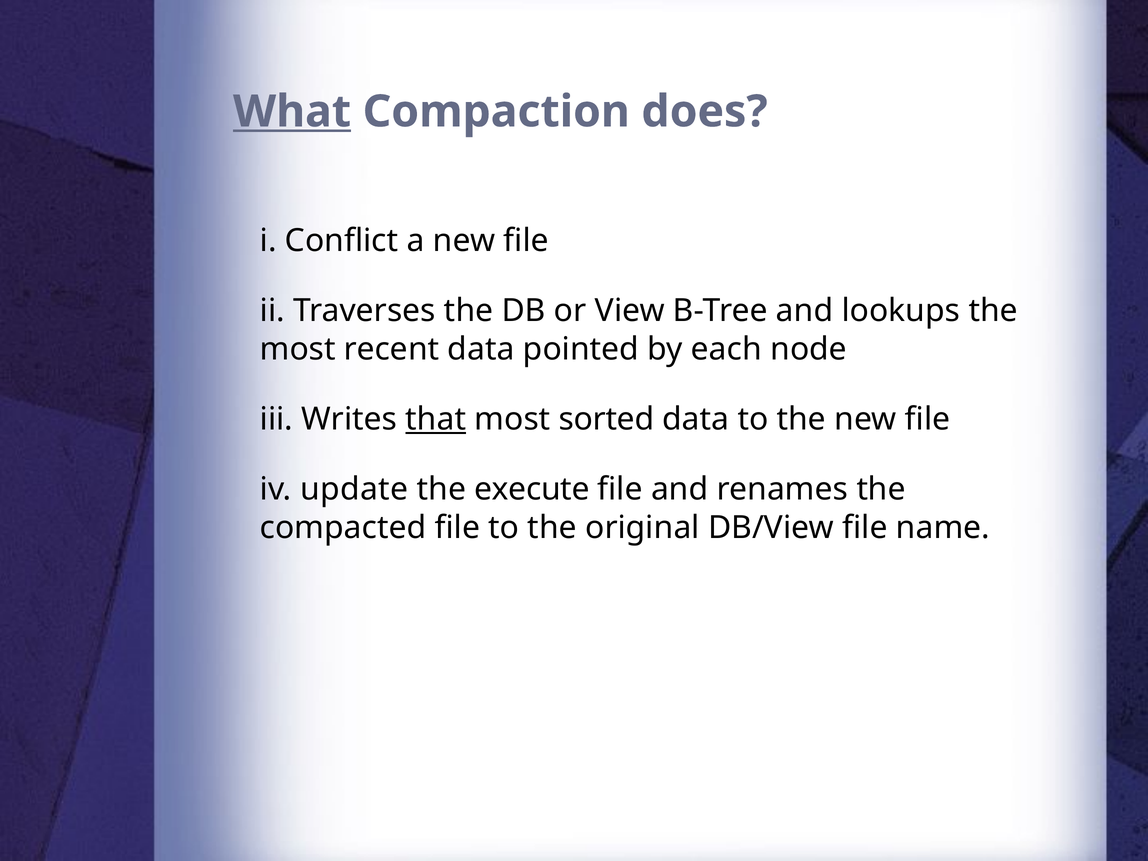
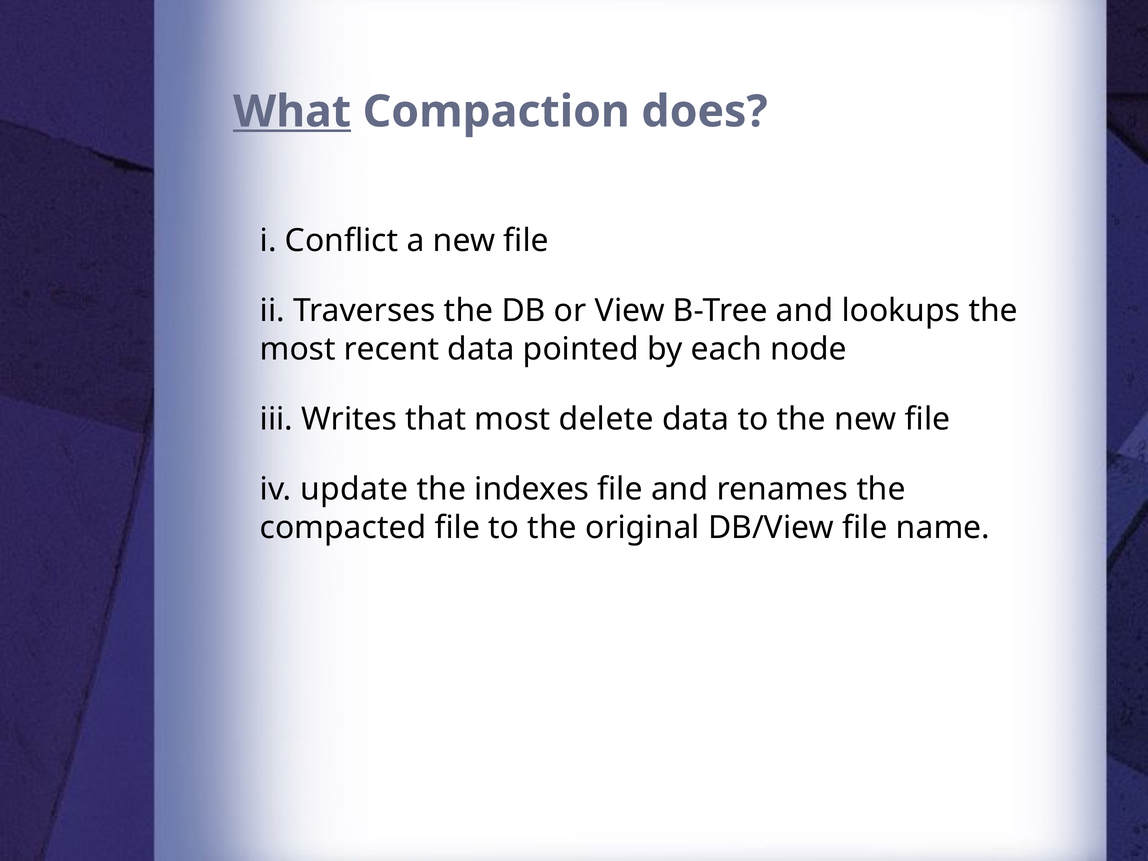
that underline: present -> none
sorted: sorted -> delete
execute: execute -> indexes
